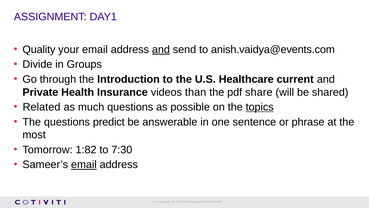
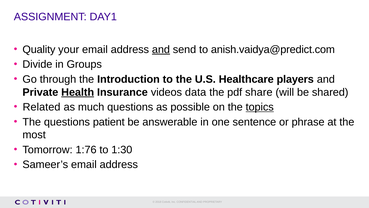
anish.vaidya@events.com: anish.vaidya@events.com -> anish.vaidya@predict.com
current: current -> players
Health underline: none -> present
than: than -> data
predict: predict -> patient
1:82: 1:82 -> 1:76
7:30: 7:30 -> 1:30
email at (84, 164) underline: present -> none
